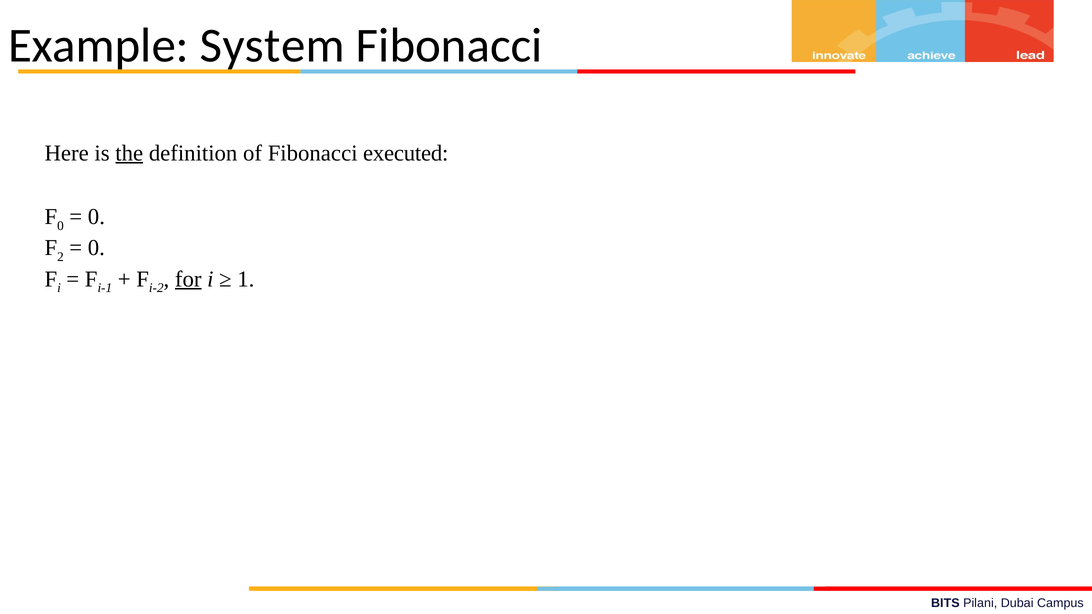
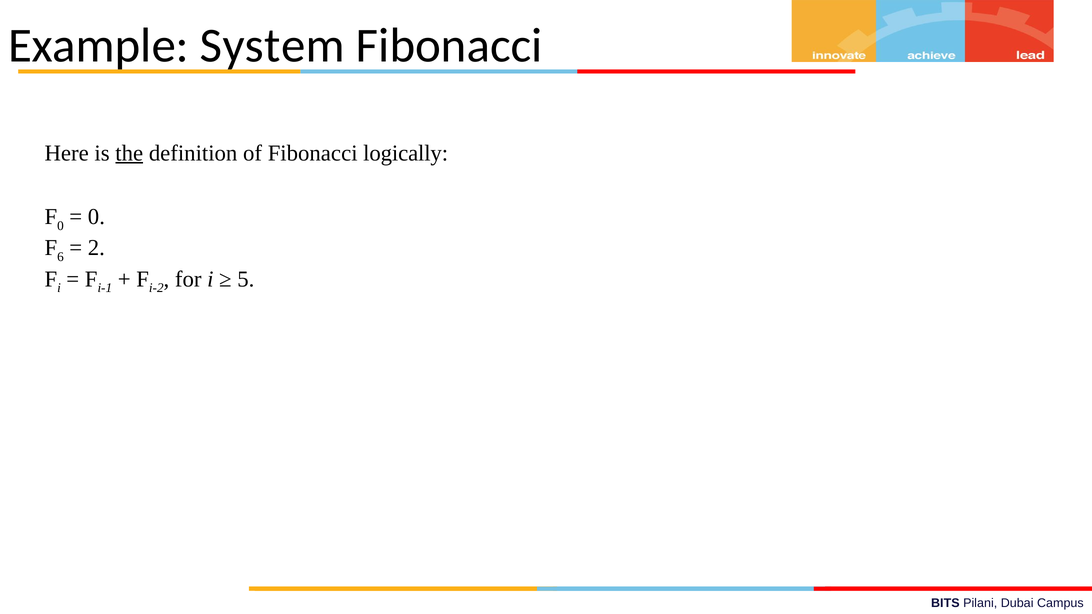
executed: executed -> logically
2: 2 -> 6
0 at (96, 248): 0 -> 2
for underline: present -> none
1: 1 -> 5
